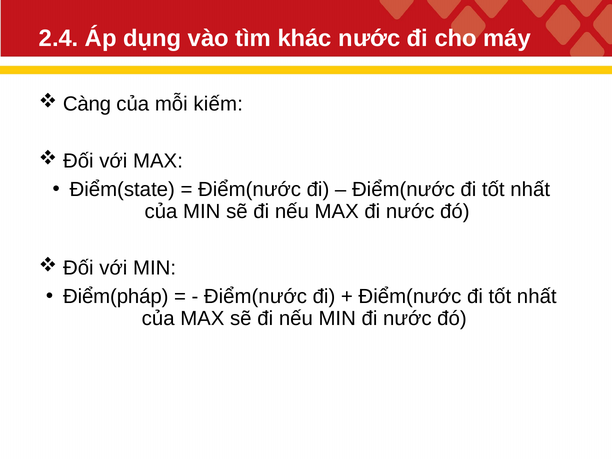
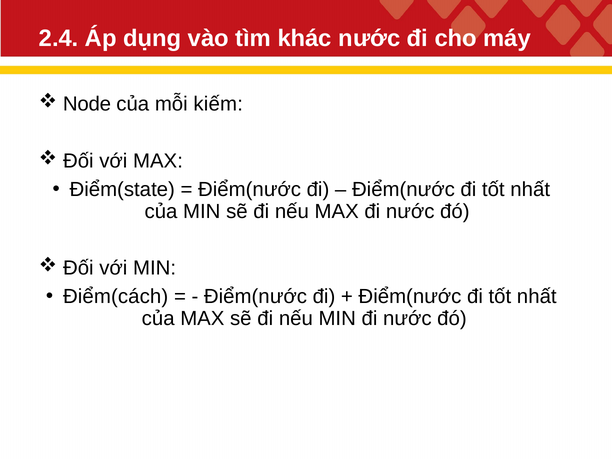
Càng: Càng -> Node
Điểm(pháp: Điểm(pháp -> Điểm(cách
